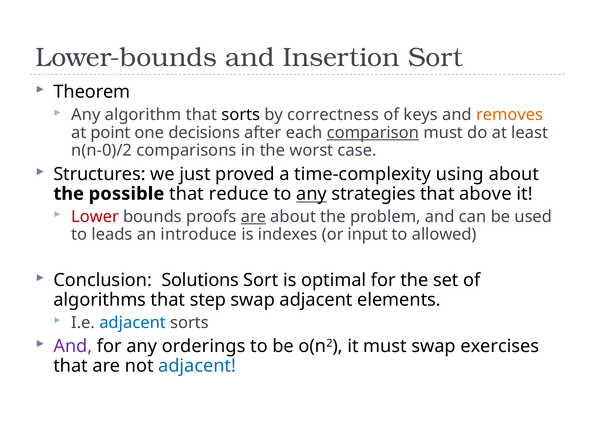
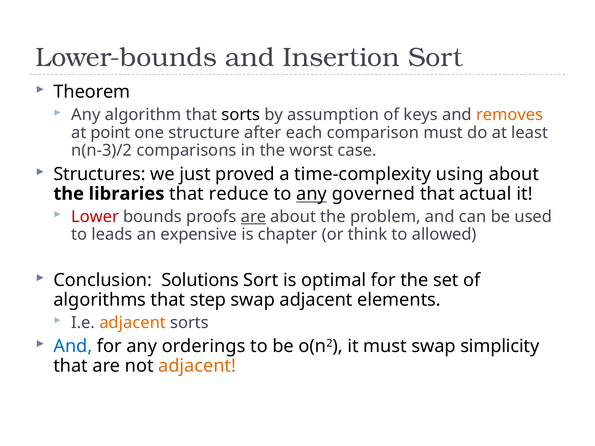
correctness: correctness -> assumption
decisions: decisions -> structure
comparison underline: present -> none
n(n-0)/2: n(n-0)/2 -> n(n-3)/2
possible: possible -> libraries
strategies: strategies -> governed
above: above -> actual
introduce: introduce -> expensive
indexes: indexes -> chapter
input: input -> think
adjacent at (133, 323) colour: blue -> orange
And at (73, 346) colour: purple -> blue
exercises: exercises -> simplicity
adjacent at (197, 366) colour: blue -> orange
